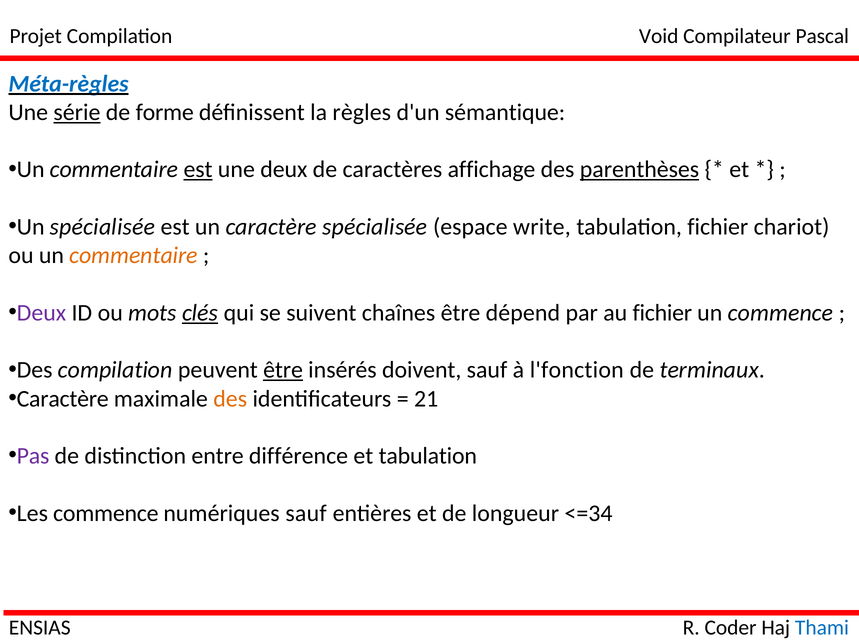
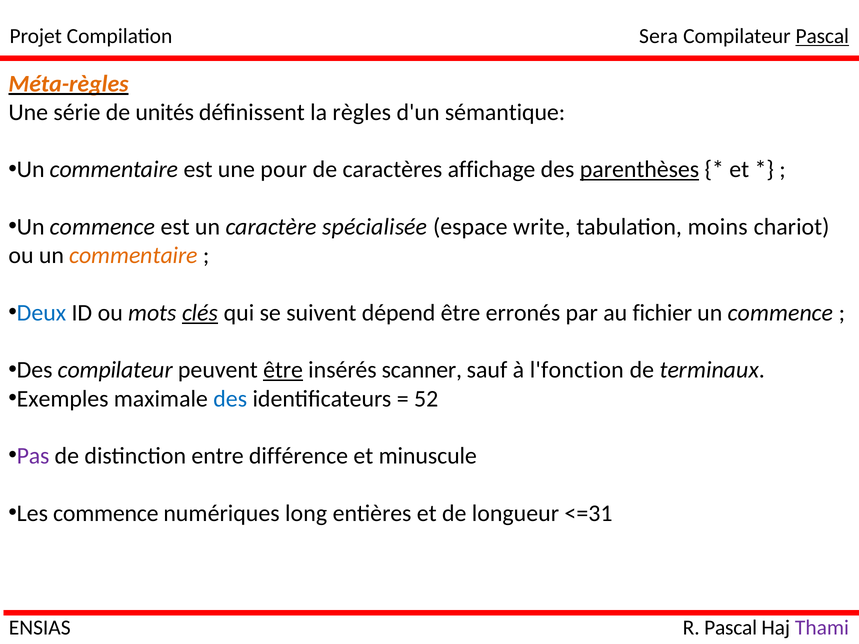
Void: Void -> Sera
Pascal at (822, 36) underline: none -> present
Méta-règles colour: blue -> orange
série underline: present -> none
forme: forme -> unités
est at (198, 170) underline: present -> none
une deux: deux -> pour
spécialisée at (102, 227): spécialisée -> commence
tabulation fichier: fichier -> moins
Deux at (41, 313) colour: purple -> blue
chaînes: chaînes -> dépend
dépend: dépend -> erronés
Des compilation: compilation -> compilateur
doivent: doivent -> scanner
Caractère at (63, 399): Caractère -> Exemples
des at (230, 399) colour: orange -> blue
21: 21 -> 52
et tabulation: tabulation -> minuscule
numériques sauf: sauf -> long
<=34: <=34 -> <=31
R Coder: Coder -> Pascal
Thami colour: blue -> purple
